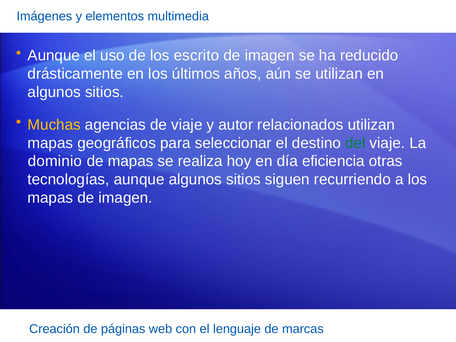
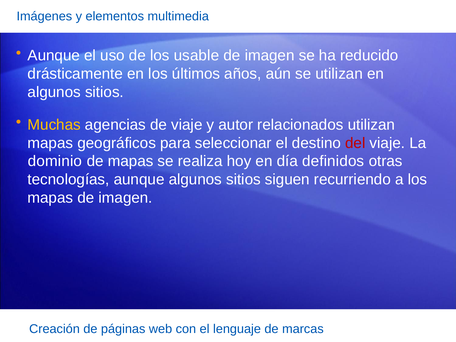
escrito: escrito -> usable
del colour: green -> red
eficiencia: eficiencia -> definidos
